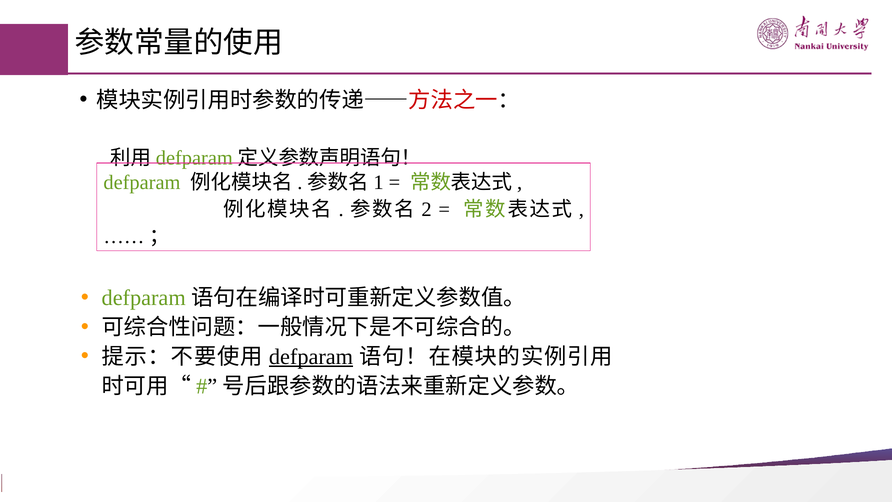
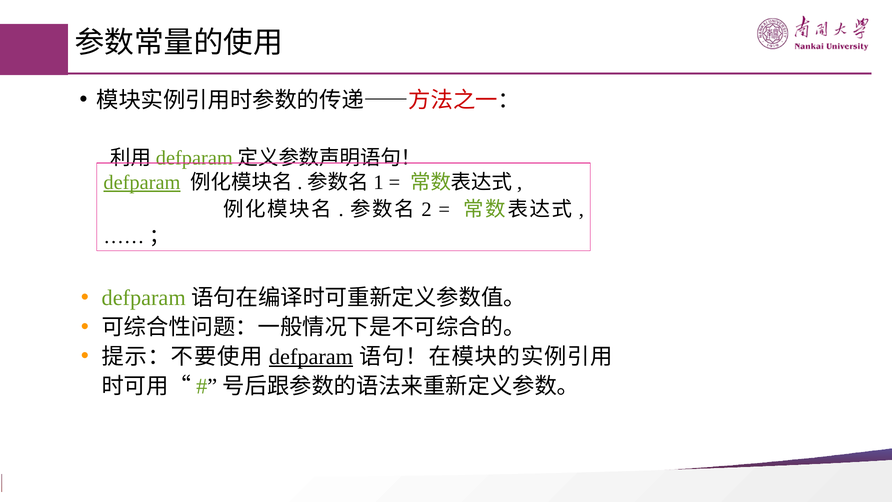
defparam at (142, 182) underline: none -> present
